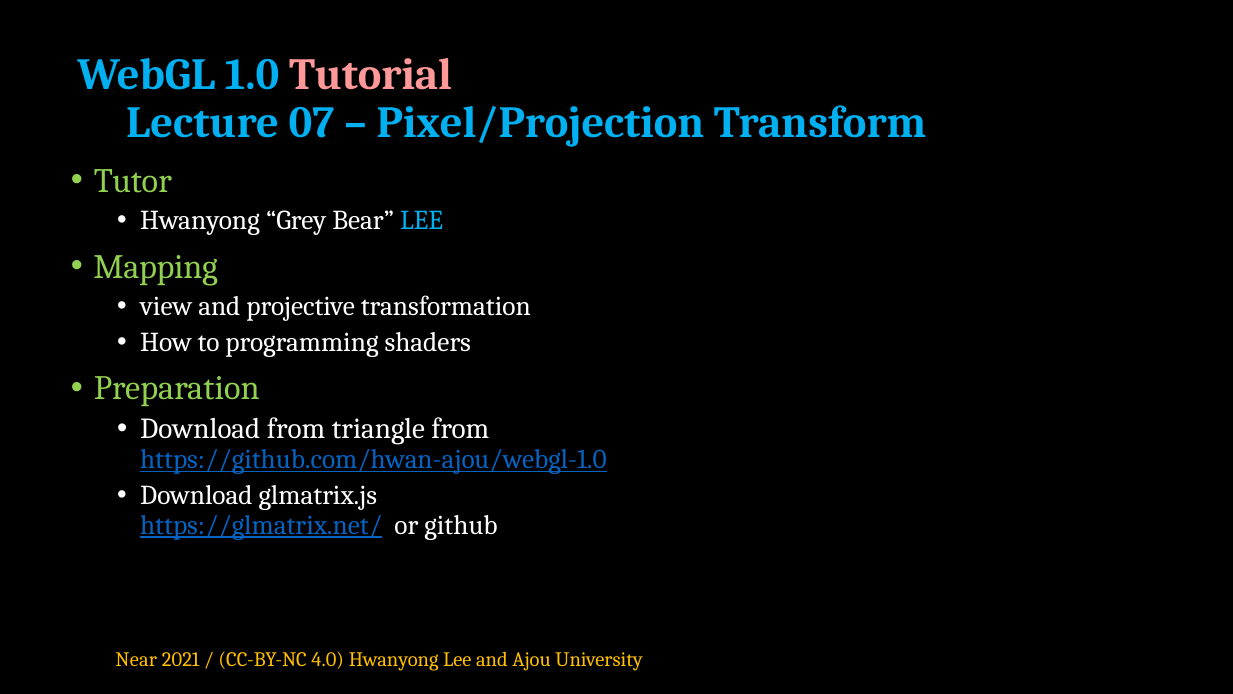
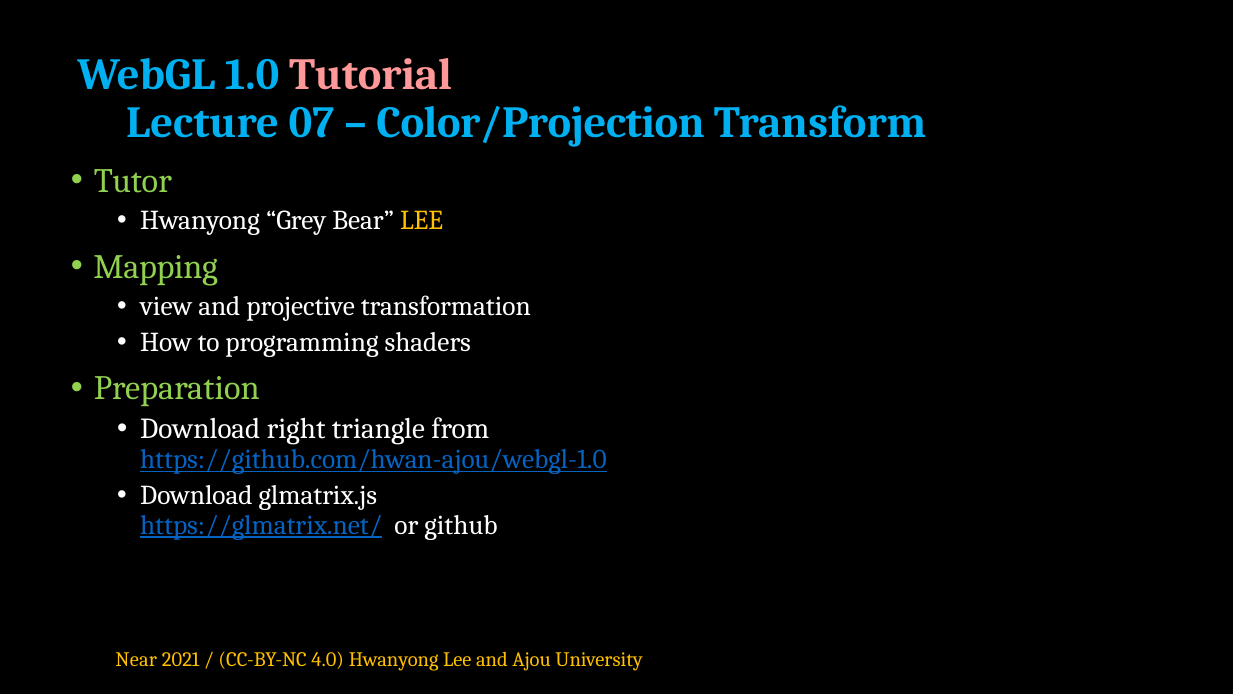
Pixel/Projection: Pixel/Projection -> Color/Projection
LEE at (422, 220) colour: light blue -> yellow
Download from: from -> right
